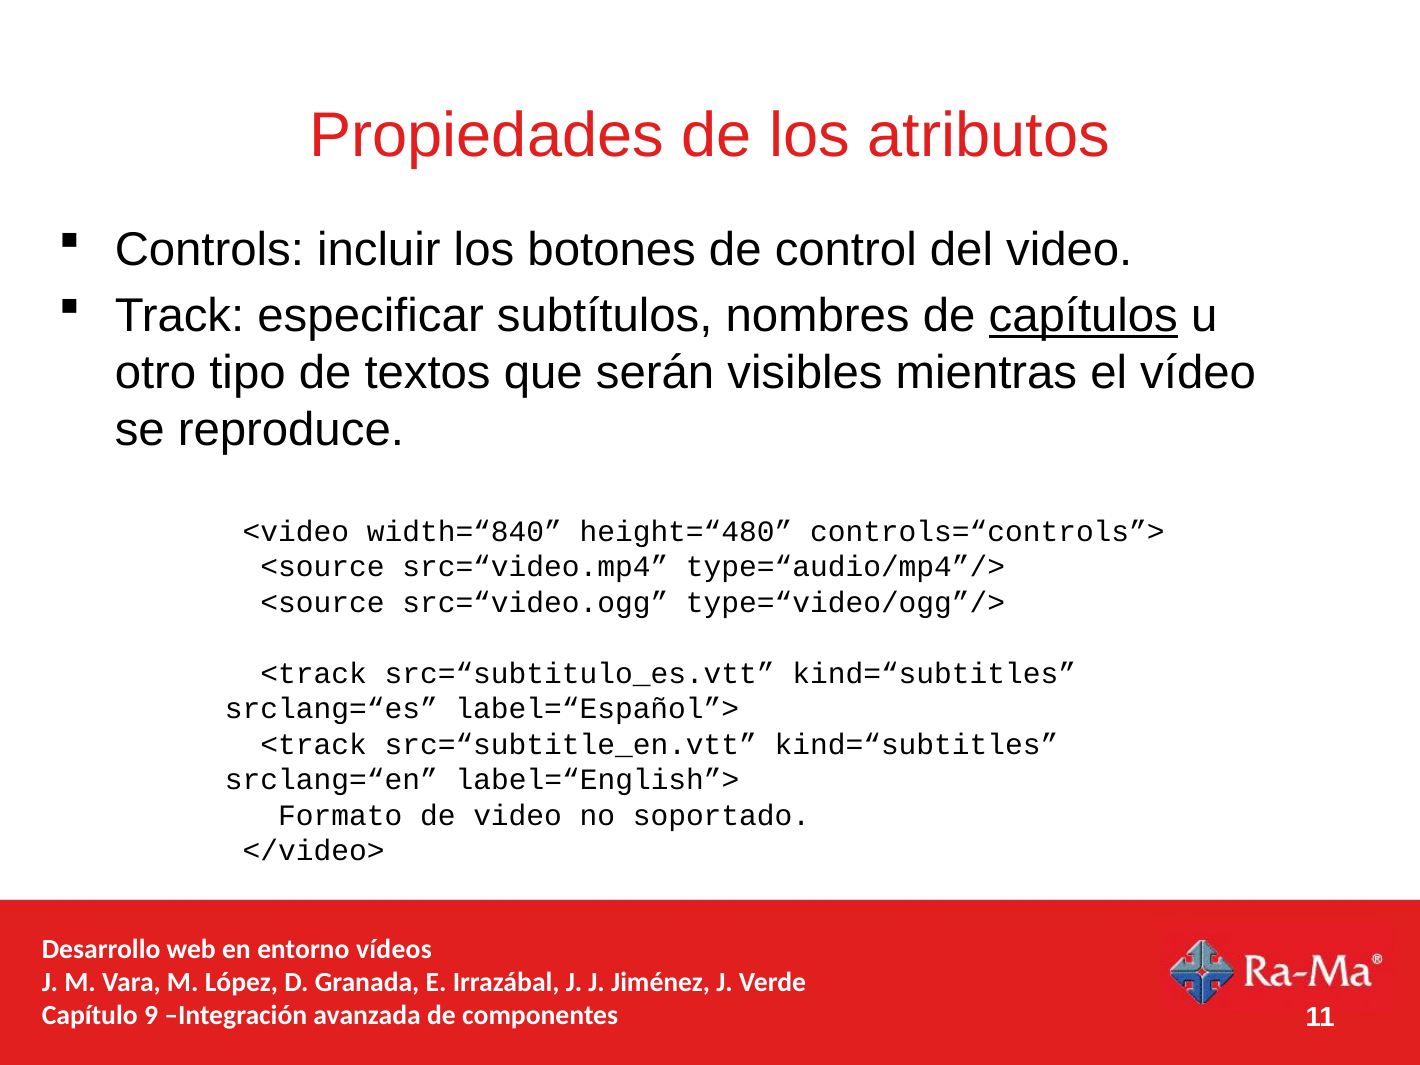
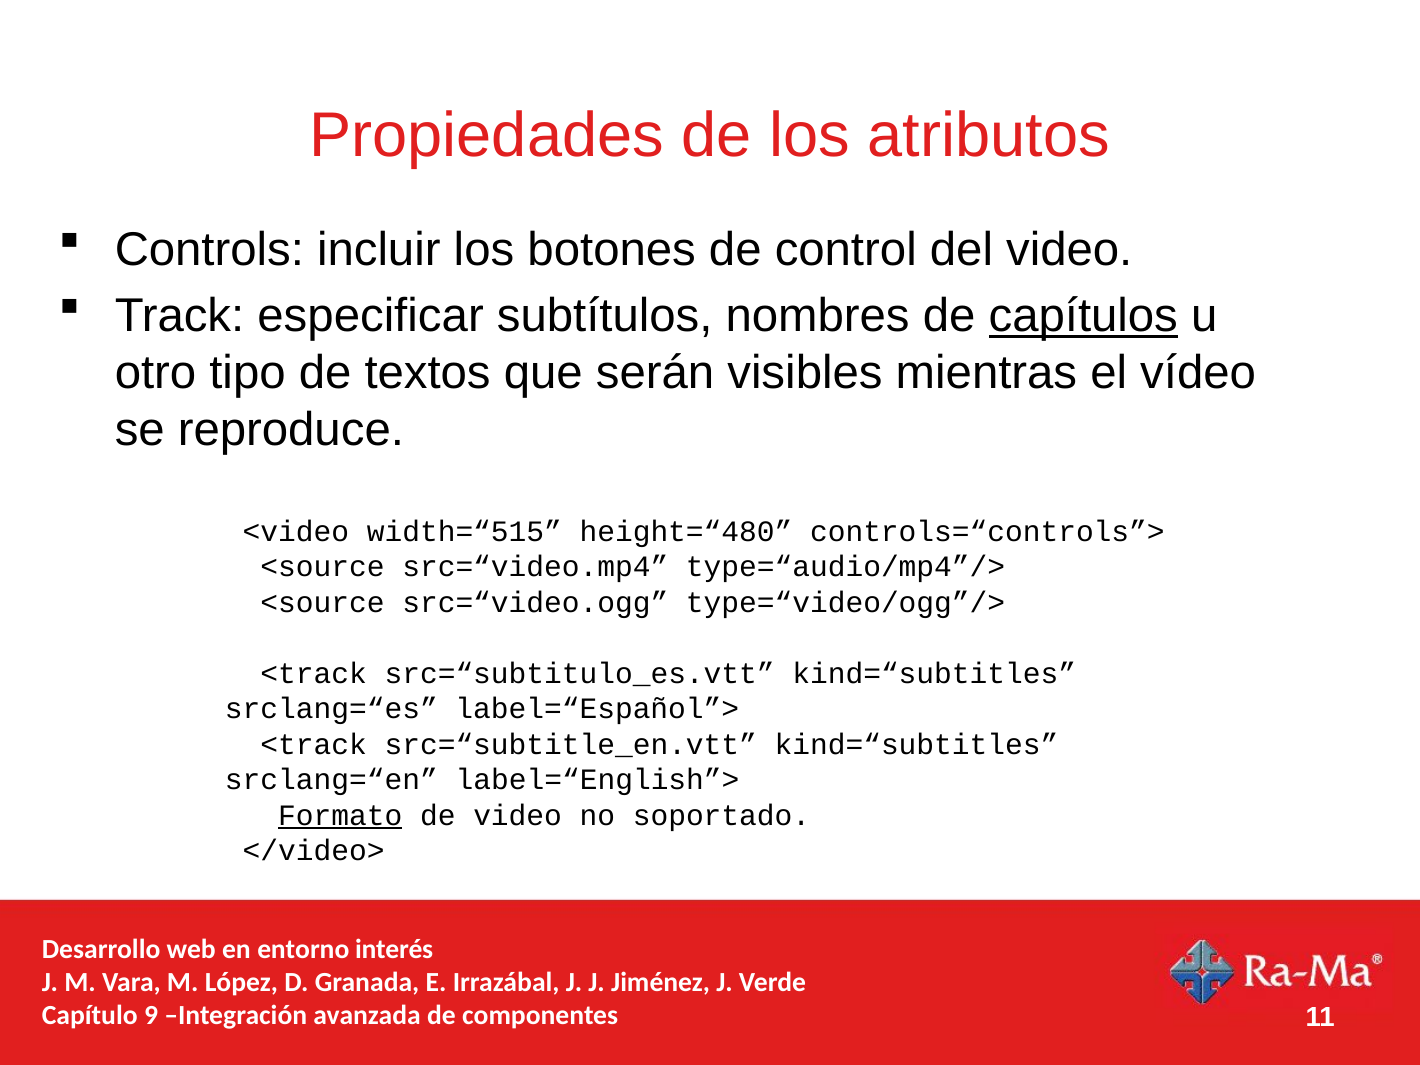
width=“840: width=“840 -> width=“515
Formato underline: none -> present
vídeos: vídeos -> interés
